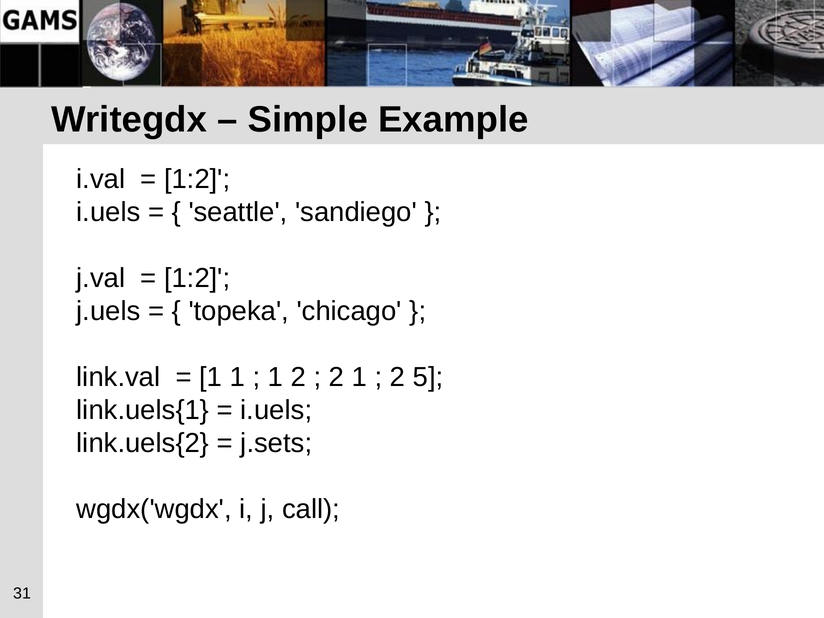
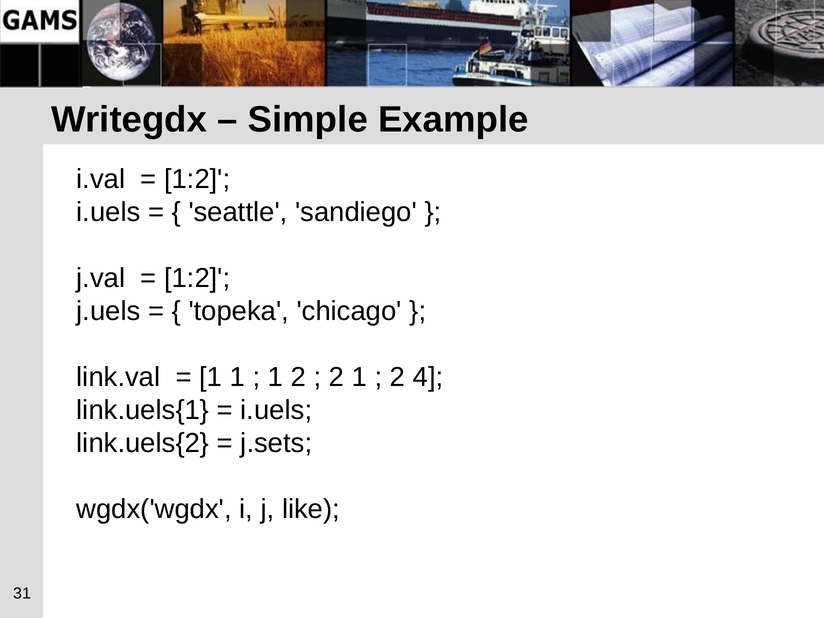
5: 5 -> 4
call: call -> like
